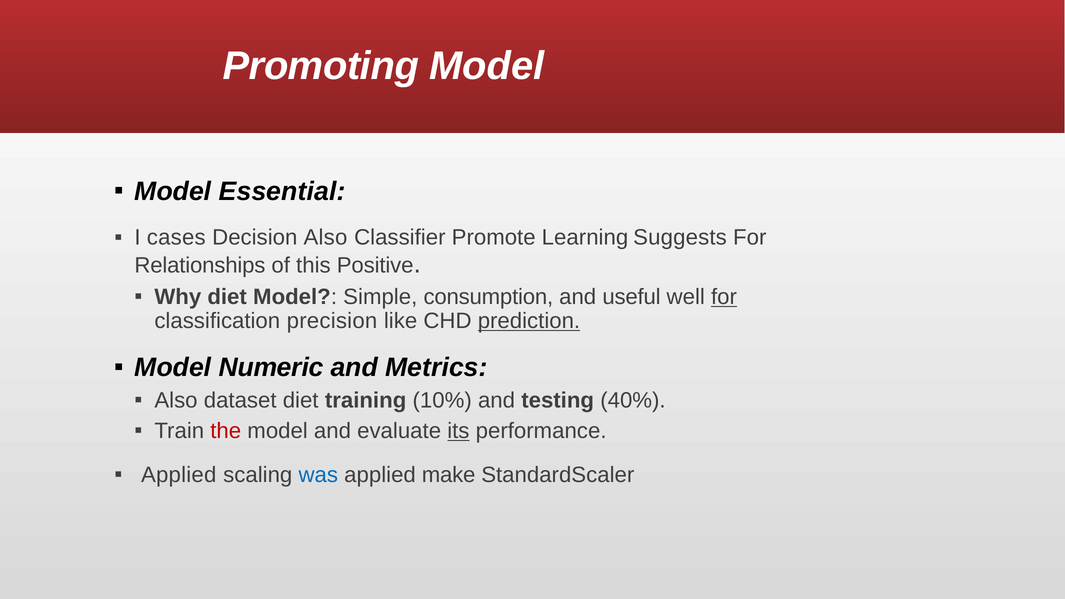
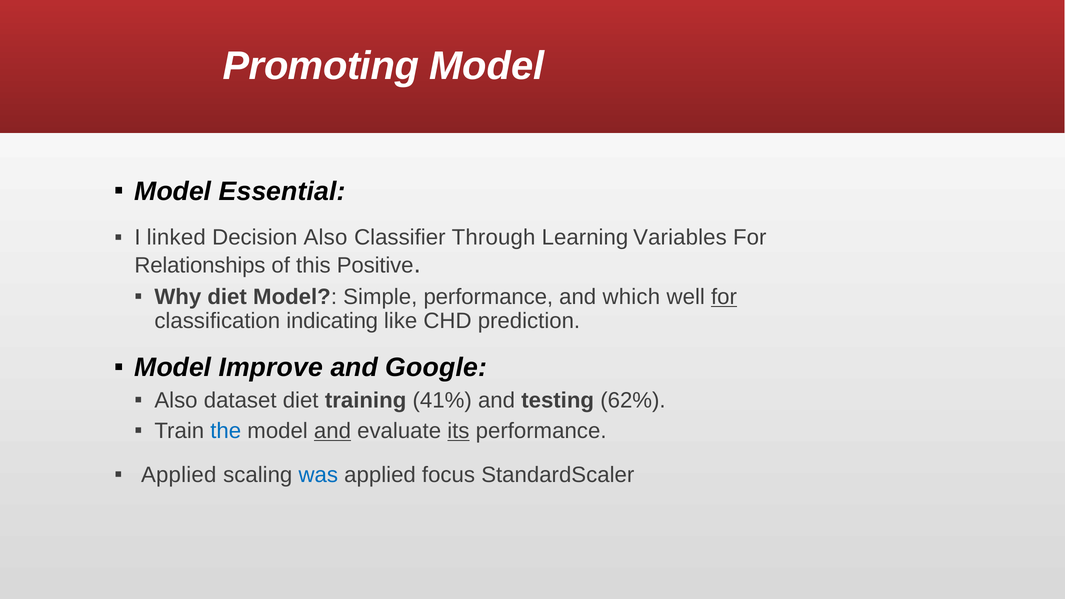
cases: cases -> linked
Promote: Promote -> Through
Suggests: Suggests -> Variables
Simple consumption: consumption -> performance
useful: useful -> which
precision: precision -> indicating
prediction underline: present -> none
Numeric: Numeric -> Improve
Metrics: Metrics -> Google
10%: 10% -> 41%
40%: 40% -> 62%
the colour: red -> blue
and at (333, 431) underline: none -> present
make: make -> focus
